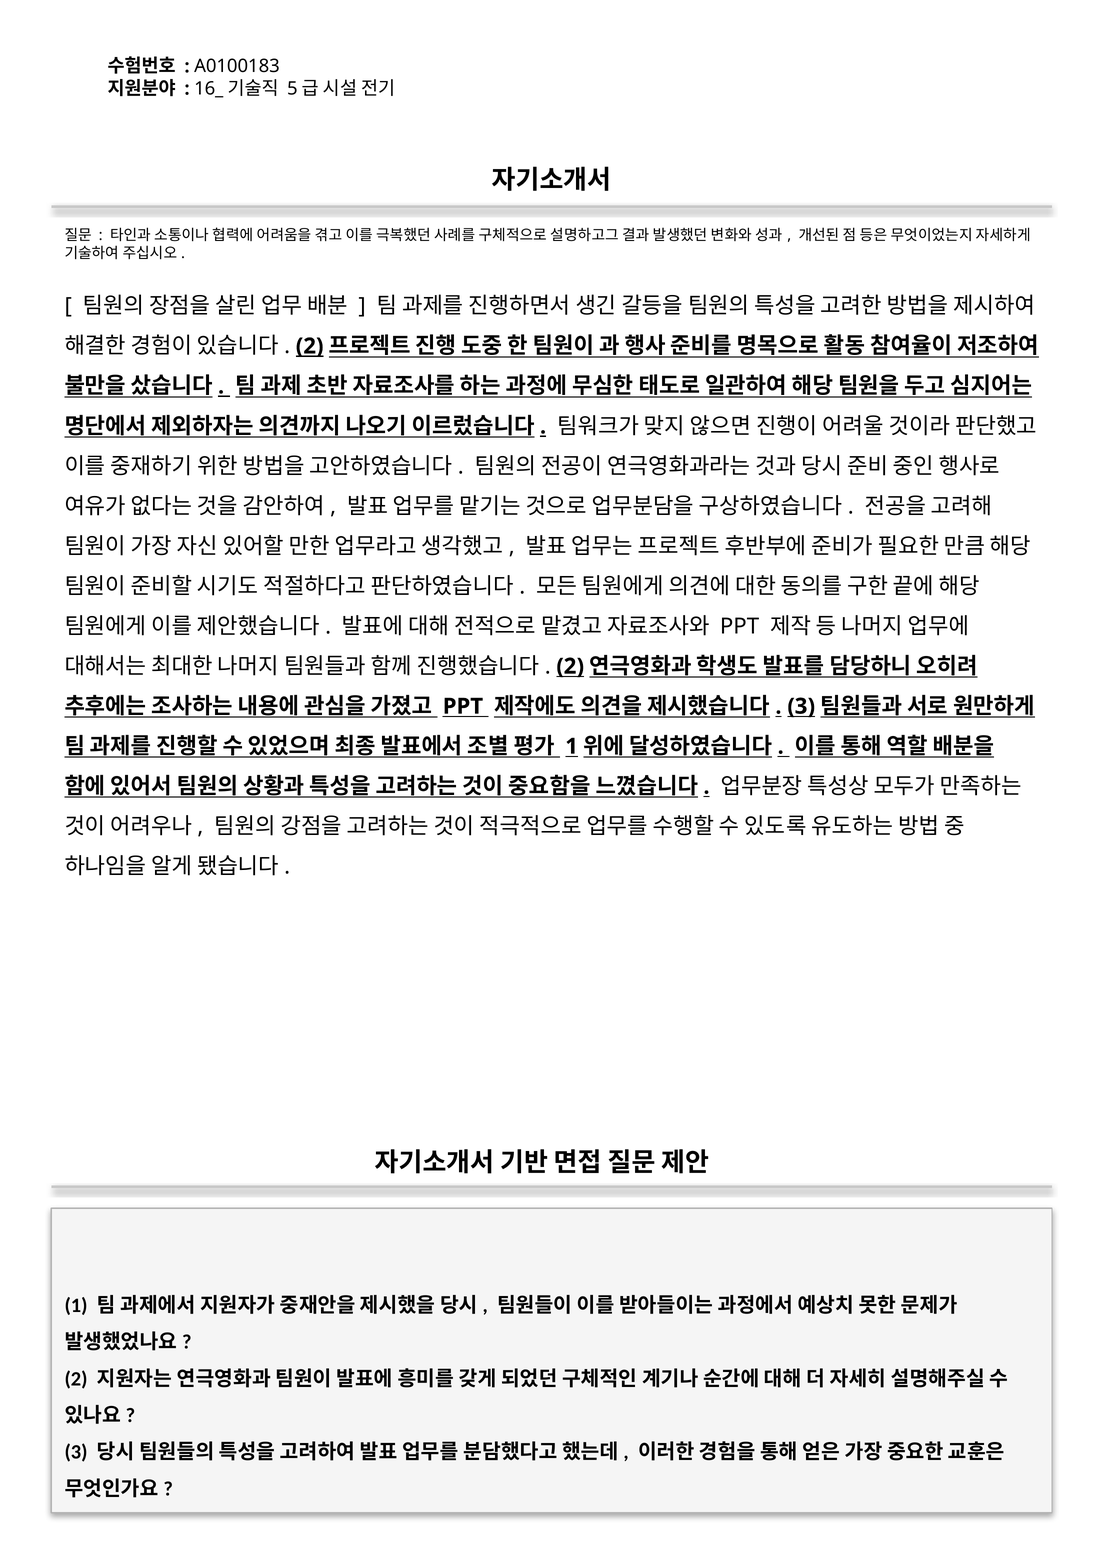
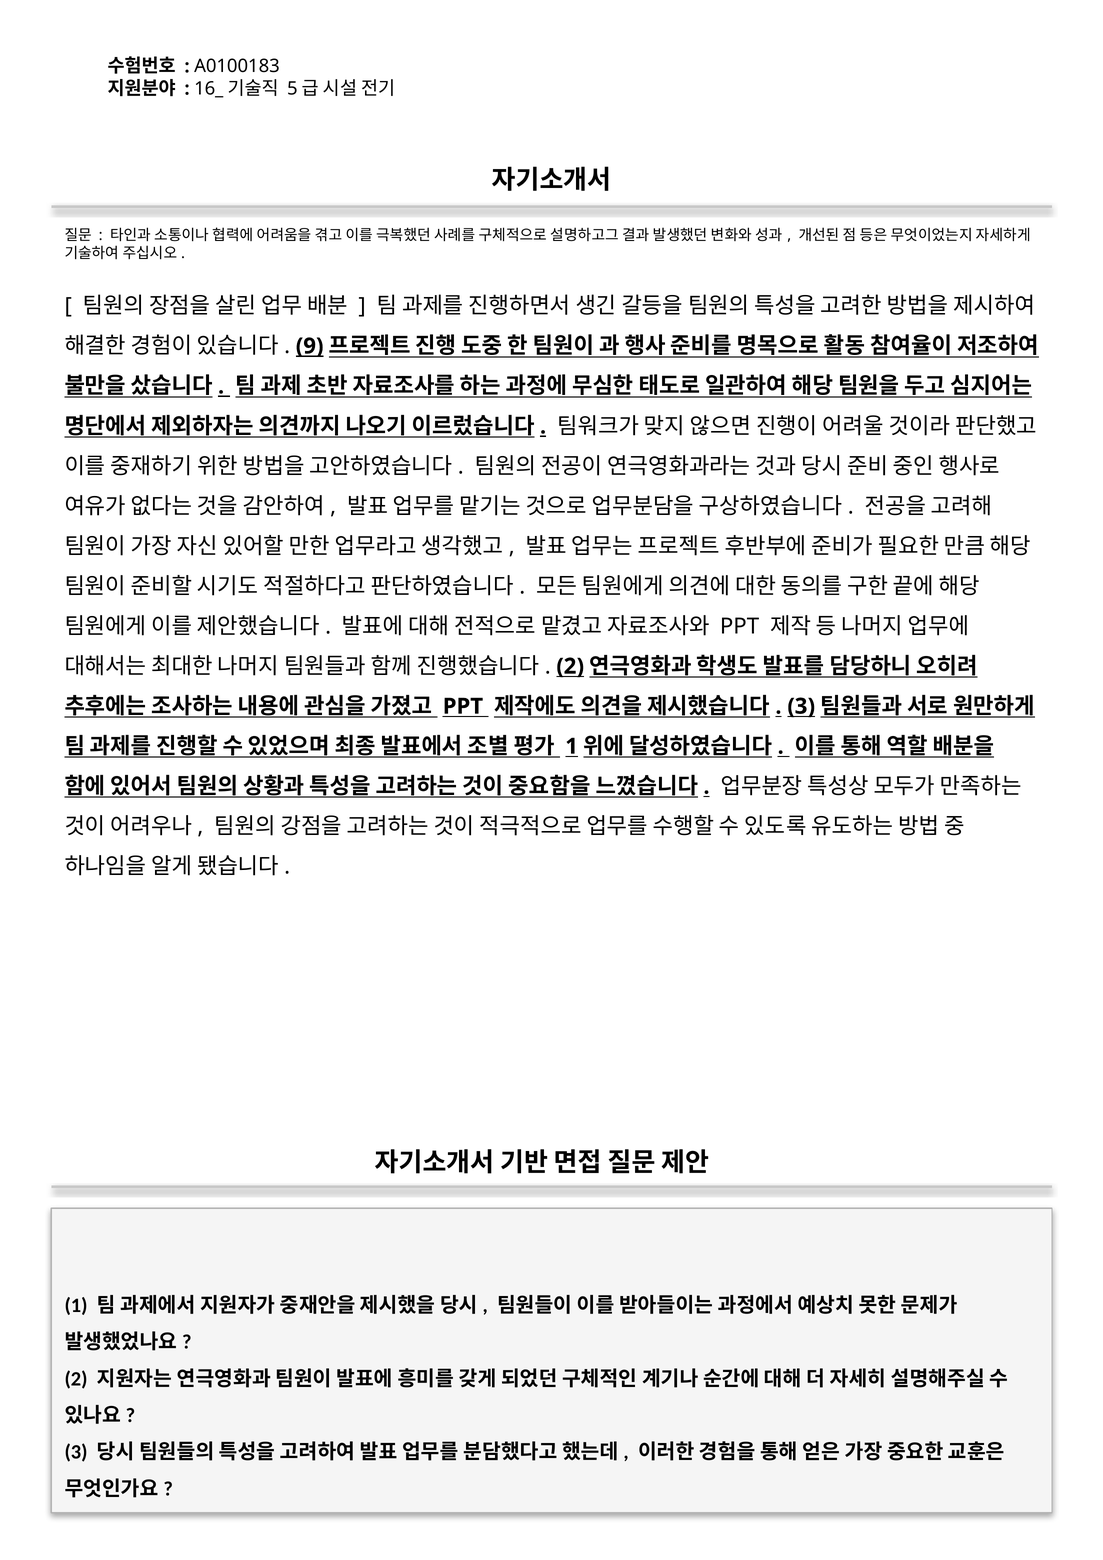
2 at (310, 346): 2 -> 9
